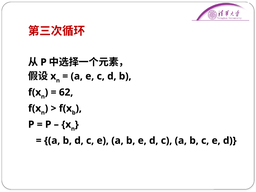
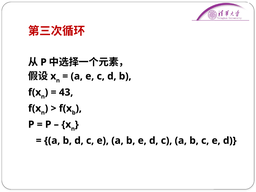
62: 62 -> 43
